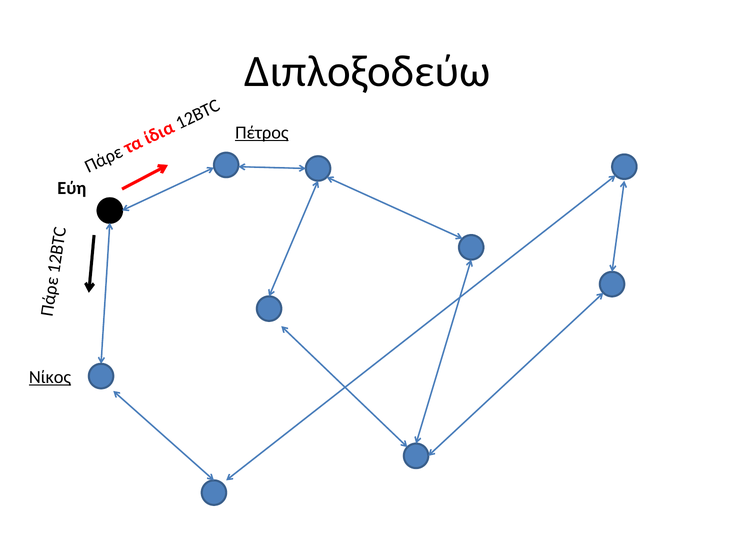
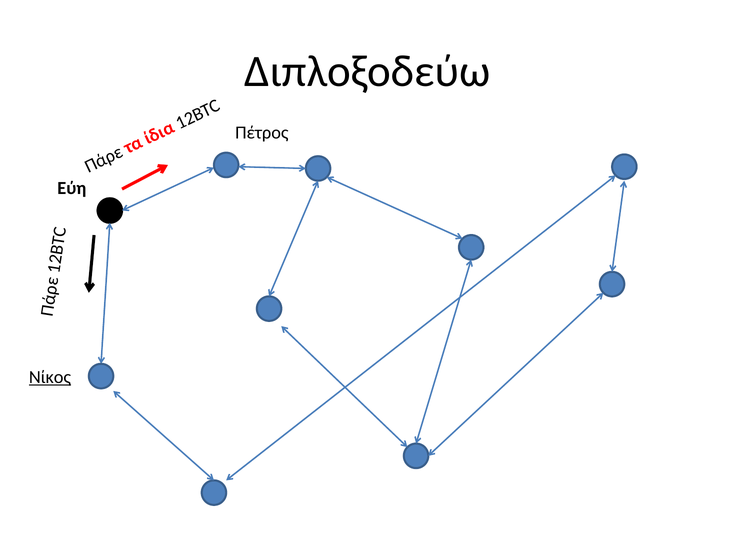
Πέτρος underline: present -> none
